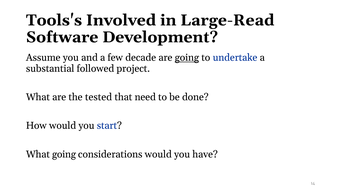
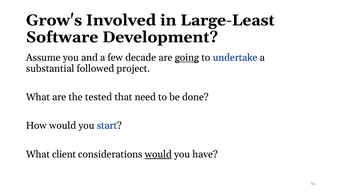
Tools's: Tools's -> Grow's
Large-Read: Large-Read -> Large-Least
What going: going -> client
would at (158, 154) underline: none -> present
